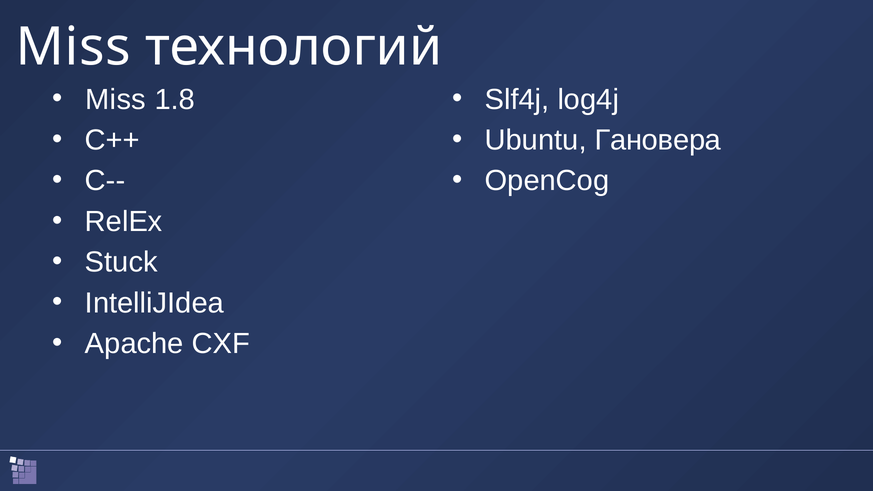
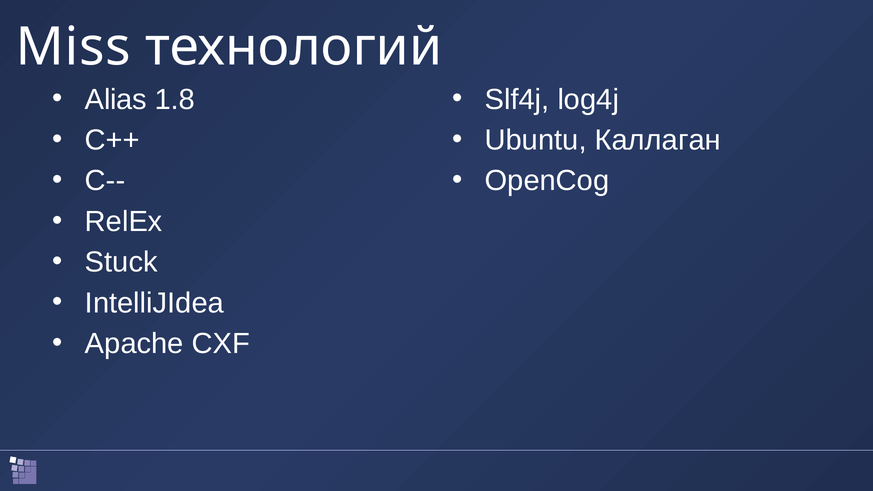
Miss at (116, 99): Miss -> Alias
Гановера: Гановера -> Каллаган
